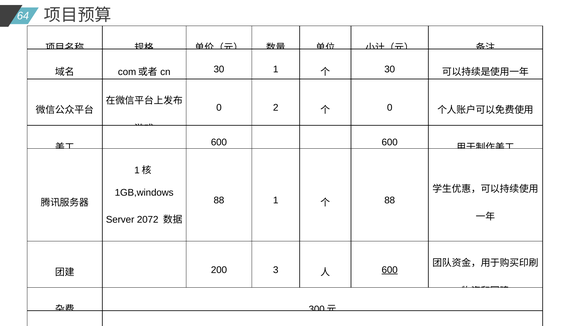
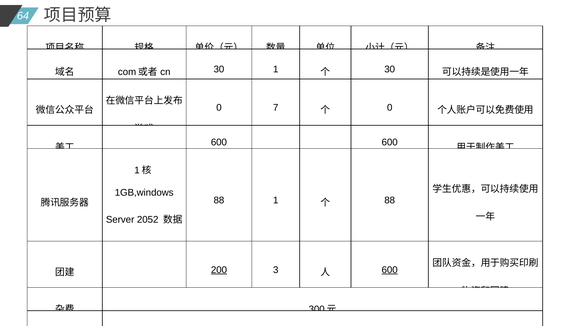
2: 2 -> 7
2072: 2072 -> 2052
200 underline: none -> present
